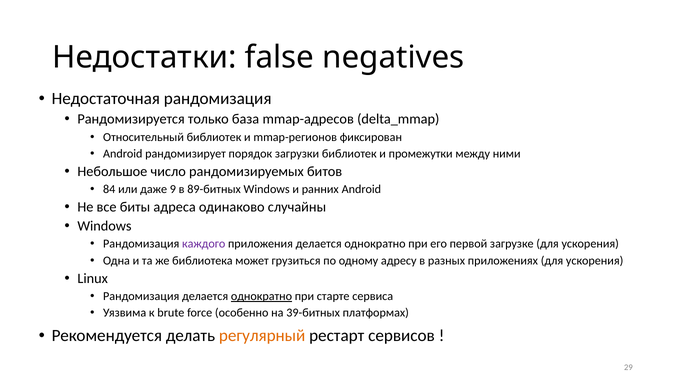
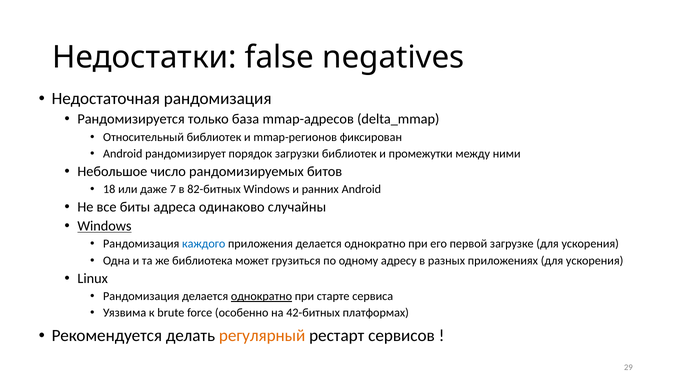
84: 84 -> 18
9: 9 -> 7
89-битных: 89-битных -> 82-битных
Windows at (104, 226) underline: none -> present
каждого colour: purple -> blue
39-битных: 39-битных -> 42-битных
